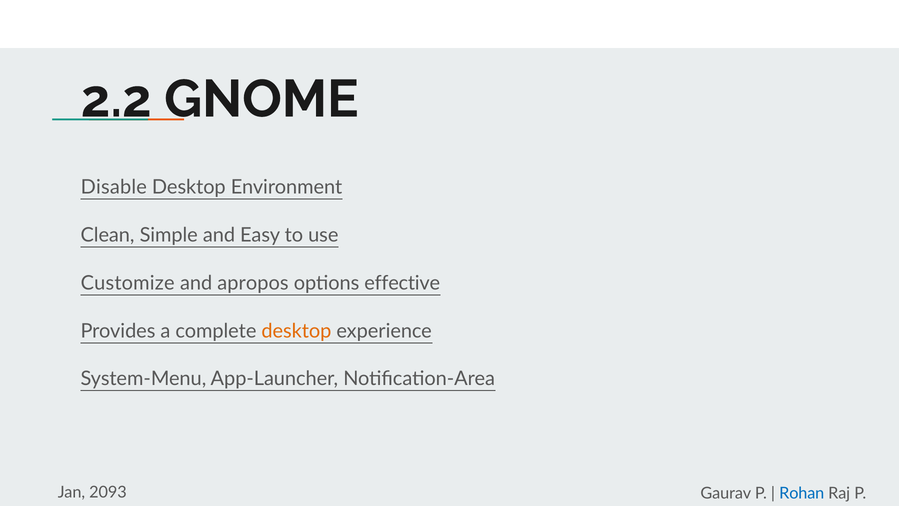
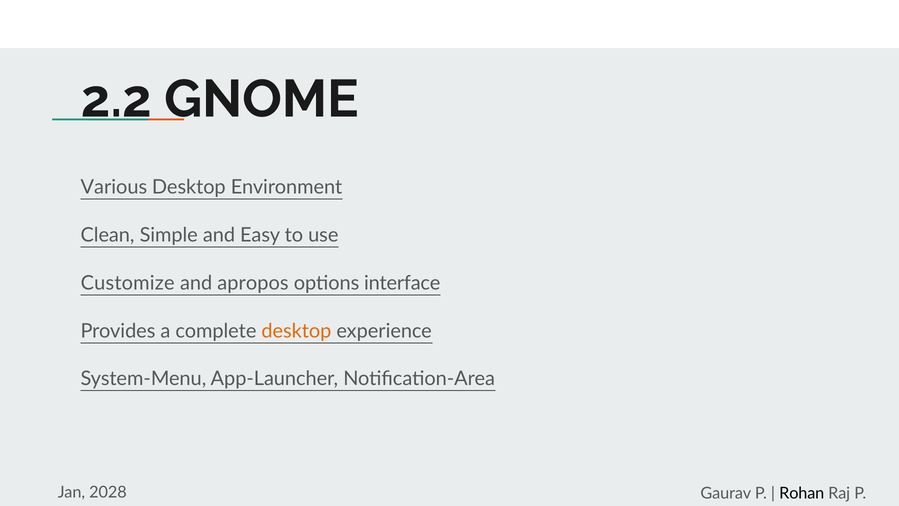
Disable: Disable -> Various
effective: effective -> interface
2093: 2093 -> 2028
Rohan colour: blue -> black
